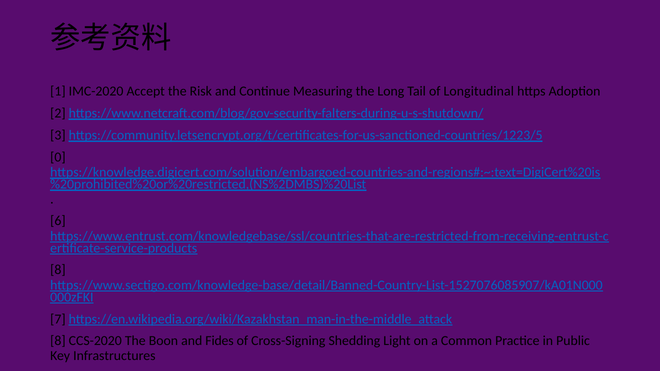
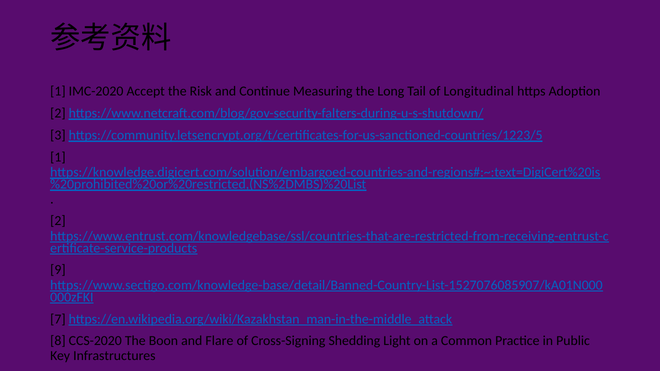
0 at (58, 157): 0 -> 1
6 at (58, 221): 6 -> 2
8 at (58, 270): 8 -> 9
Fides: Fides -> Flare
